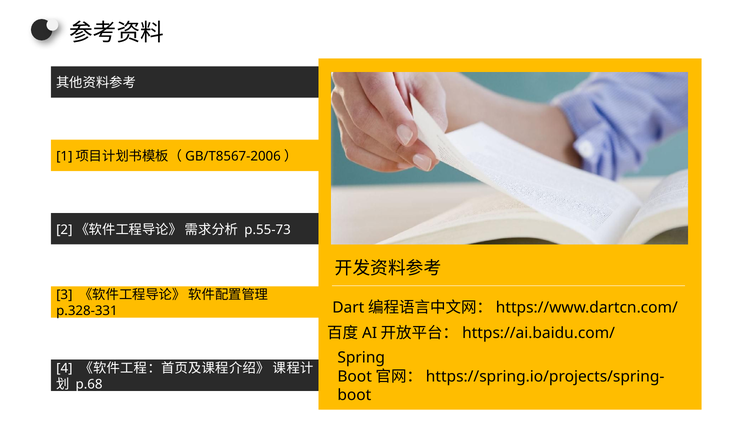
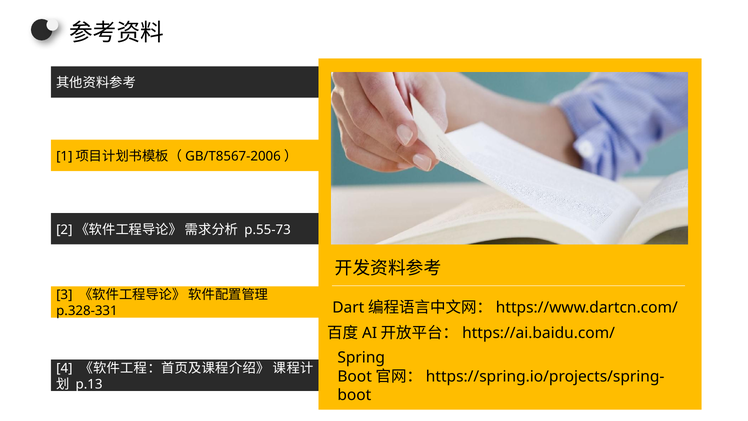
p.68: p.68 -> p.13
